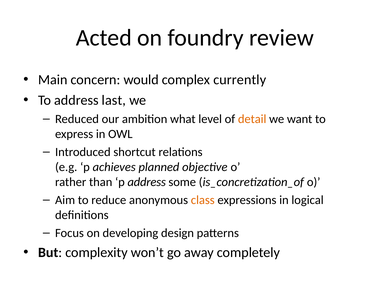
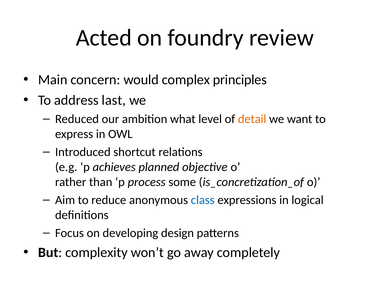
currently: currently -> principles
p address: address -> process
class colour: orange -> blue
